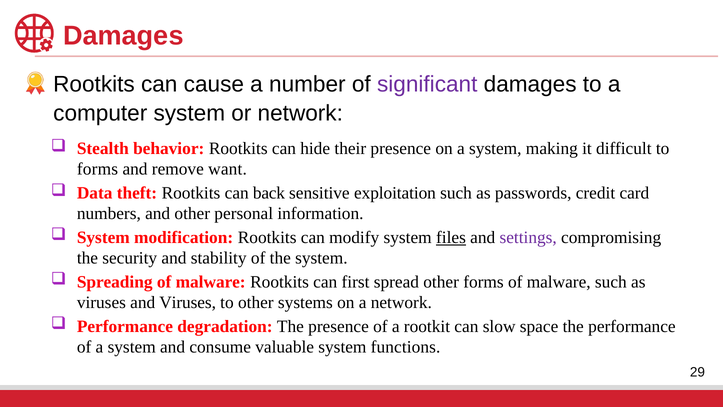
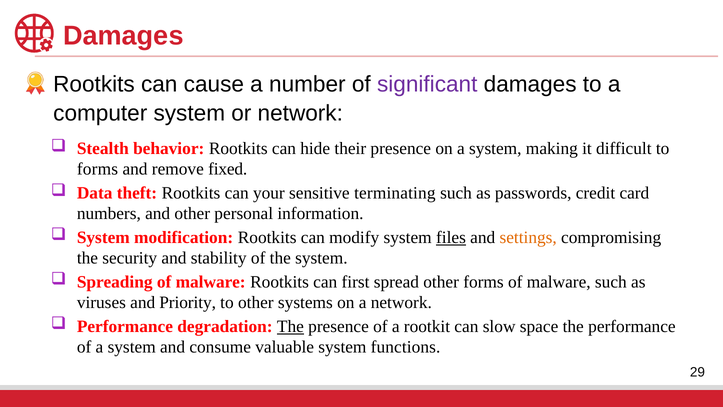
want: want -> fixed
back: back -> your
exploitation: exploitation -> terminating
settings colour: purple -> orange
and Viruses: Viruses -> Priority
The at (290, 326) underline: none -> present
